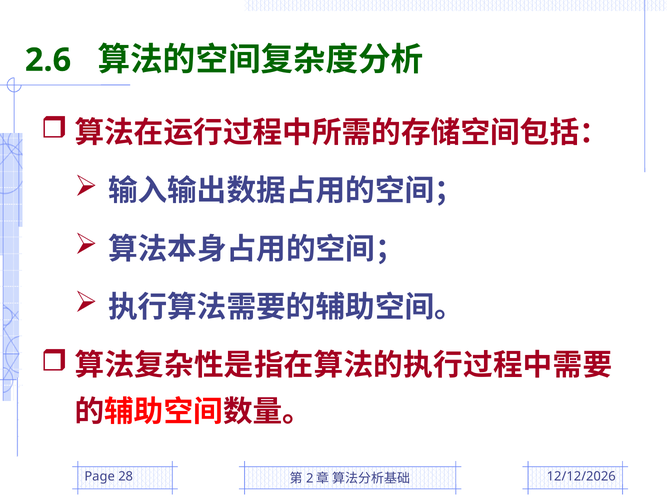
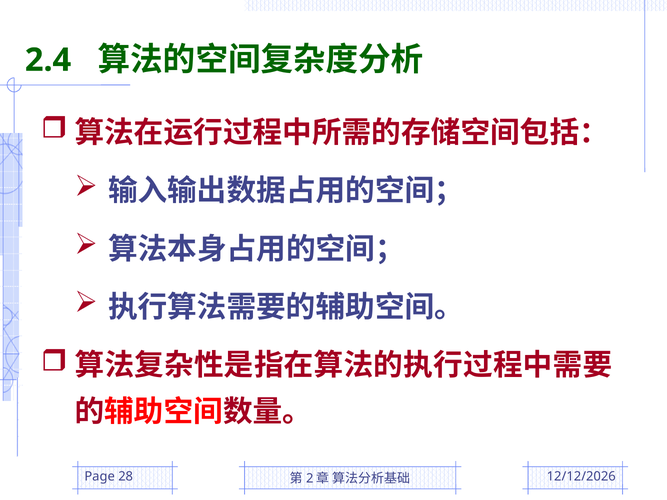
2.6: 2.6 -> 2.4
